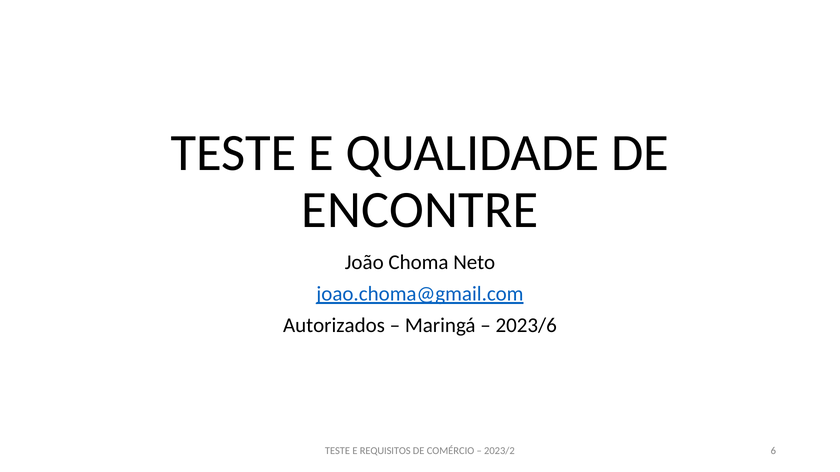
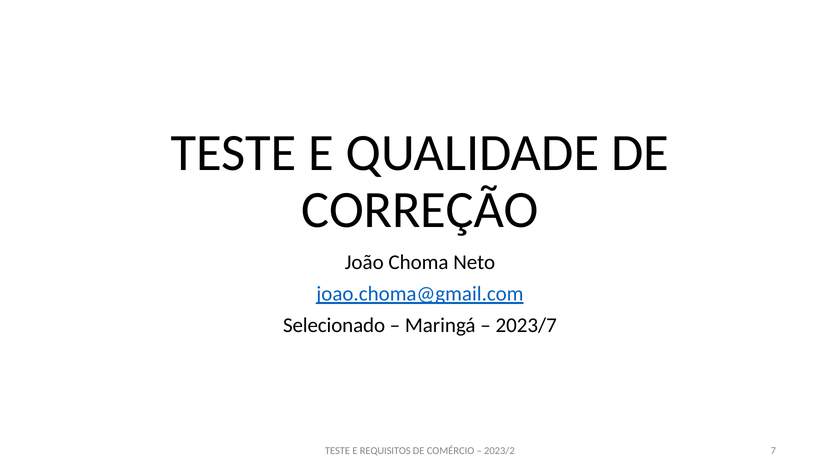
ENCONTRE: ENCONTRE -> CORREÇÃO
Autorizados: Autorizados -> Selecionado
2023/6: 2023/6 -> 2023/7
6: 6 -> 7
